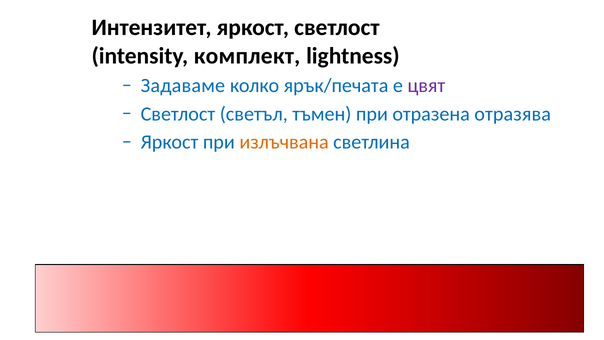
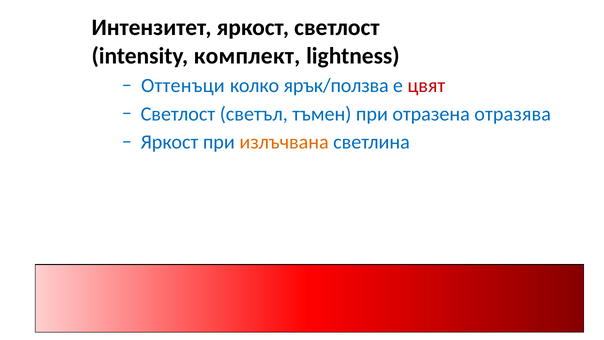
Задаваме: Задаваме -> Оттенъци
ярък/печата: ярък/печата -> ярък/ползва
цвят colour: purple -> red
